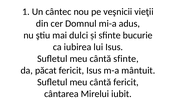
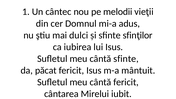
veşnicii: veşnicii -> melodii
bucurie: bucurie -> sfinţilor
